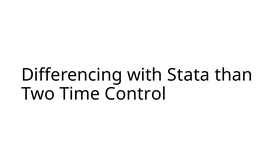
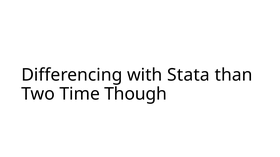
Control: Control -> Though
